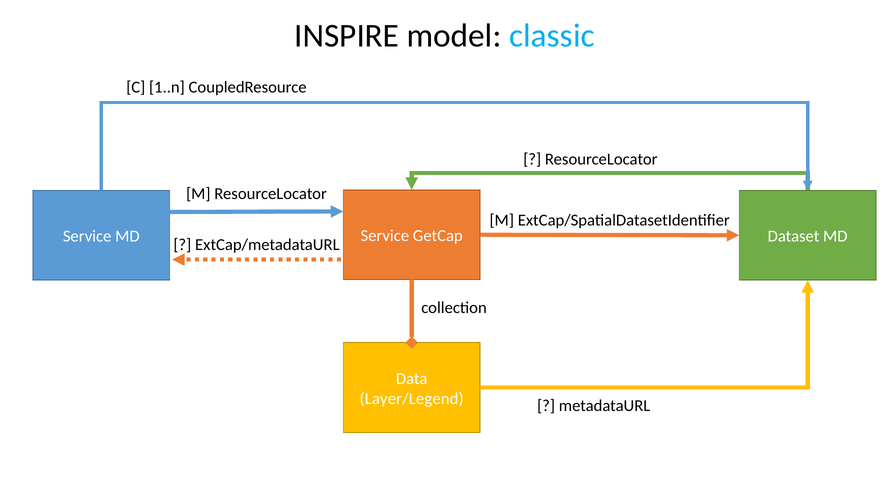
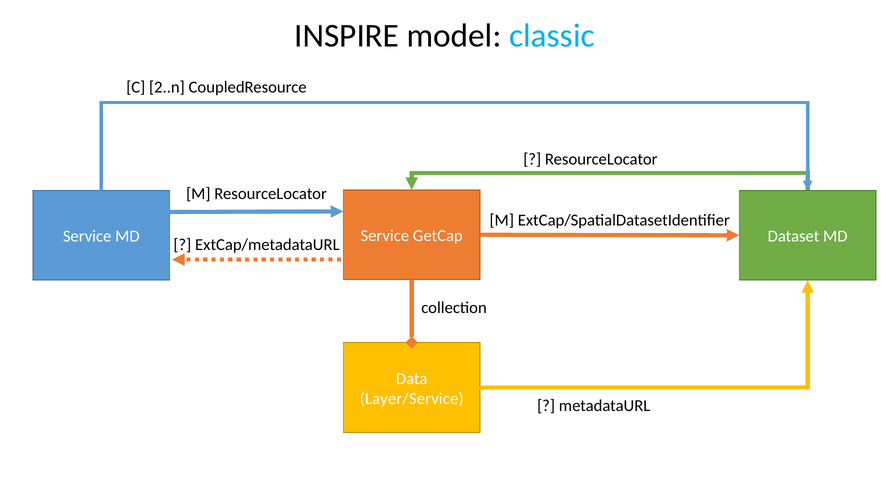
1..n: 1..n -> 2..n
Layer/Legend: Layer/Legend -> Layer/Service
